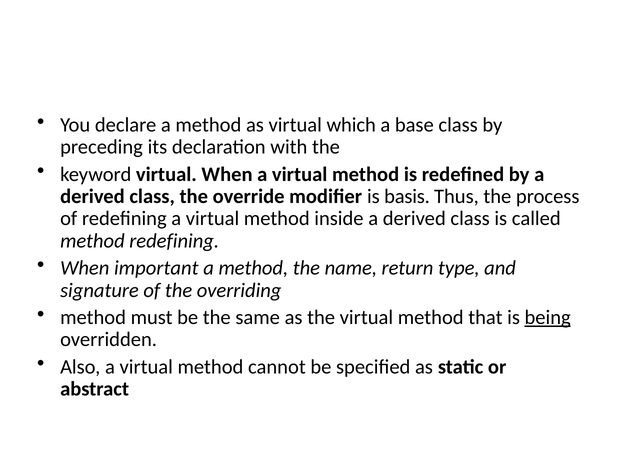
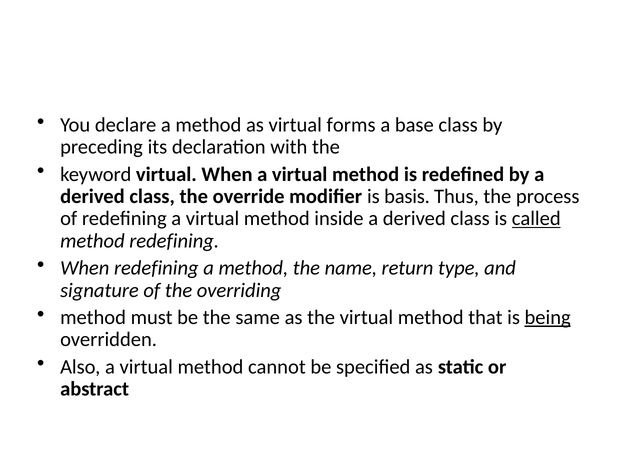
which: which -> forms
called underline: none -> present
When important: important -> redefining
